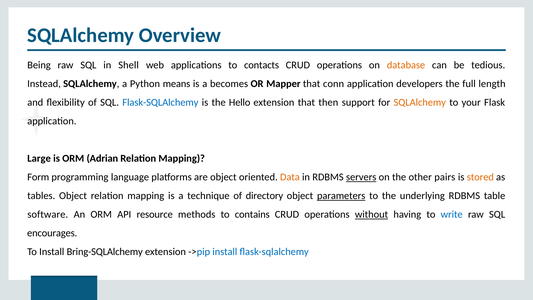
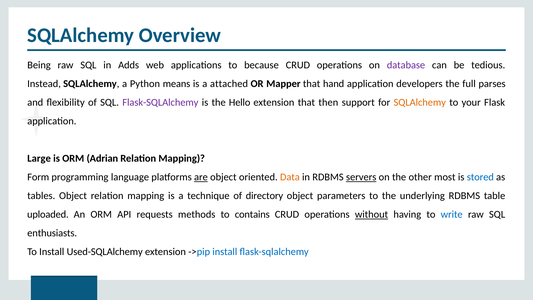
Shell: Shell -> Adds
contacts: contacts -> because
database colour: orange -> purple
becomes: becomes -> attached
conn: conn -> hand
length: length -> parses
Flask-SQLAlchemy at (160, 102) colour: blue -> purple
are underline: none -> present
pairs: pairs -> most
stored colour: orange -> blue
parameters underline: present -> none
software: software -> uploaded
resource: resource -> requests
encourages: encourages -> enthusiasts
Bring-SQLAlchemy: Bring-SQLAlchemy -> Used-SQLAlchemy
